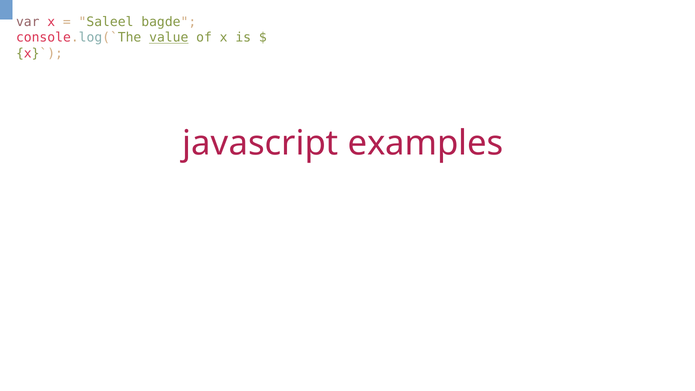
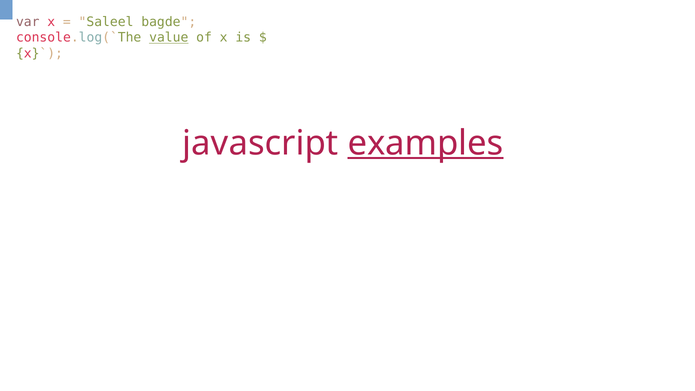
examples underline: none -> present
